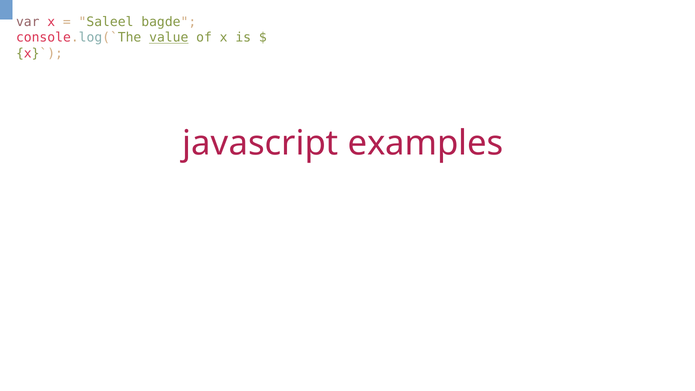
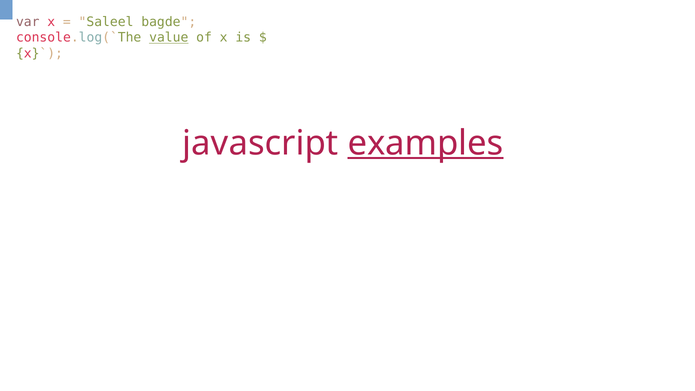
examples underline: none -> present
